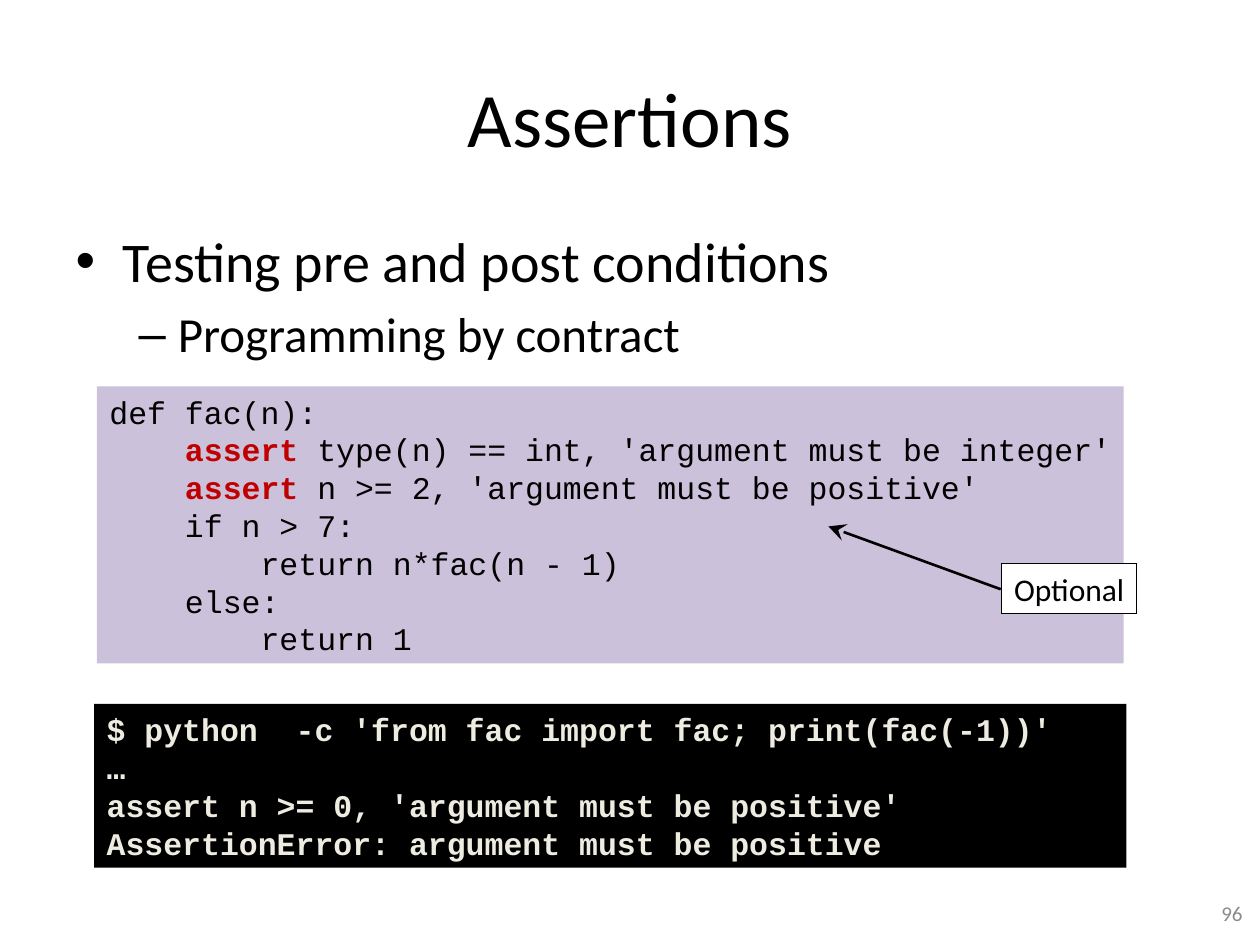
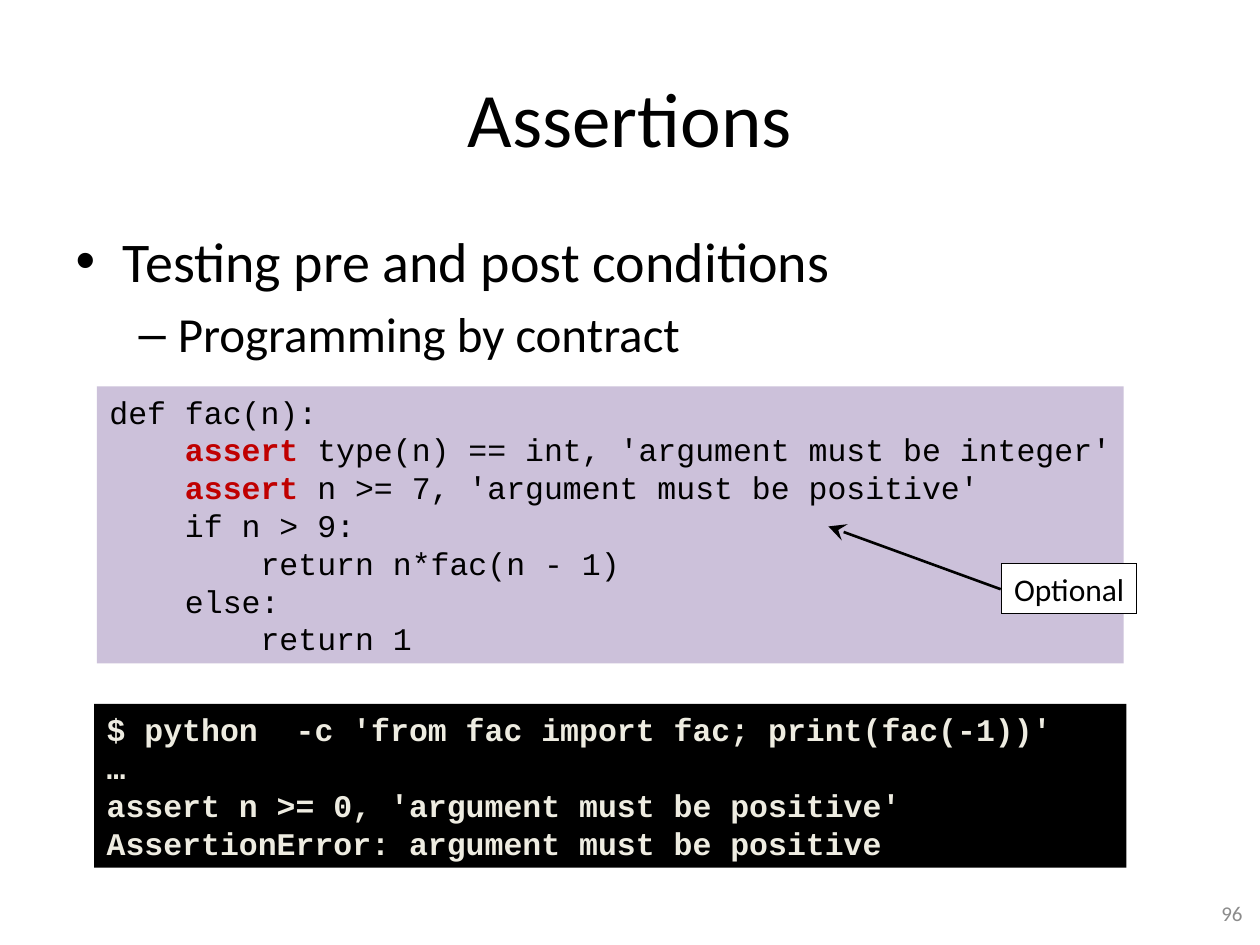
2: 2 -> 7
7: 7 -> 9
